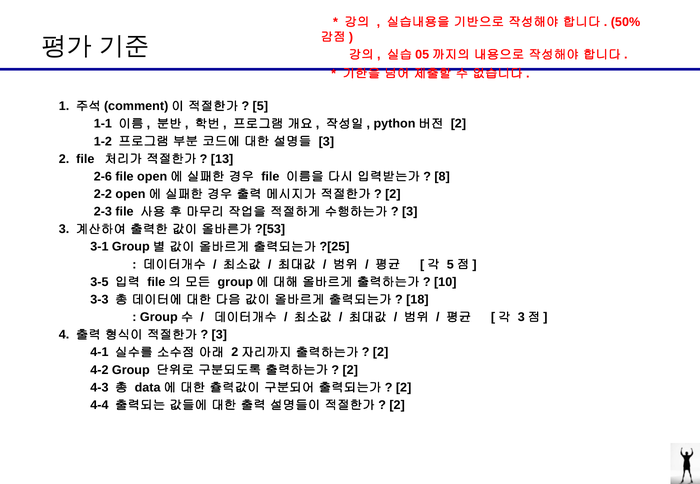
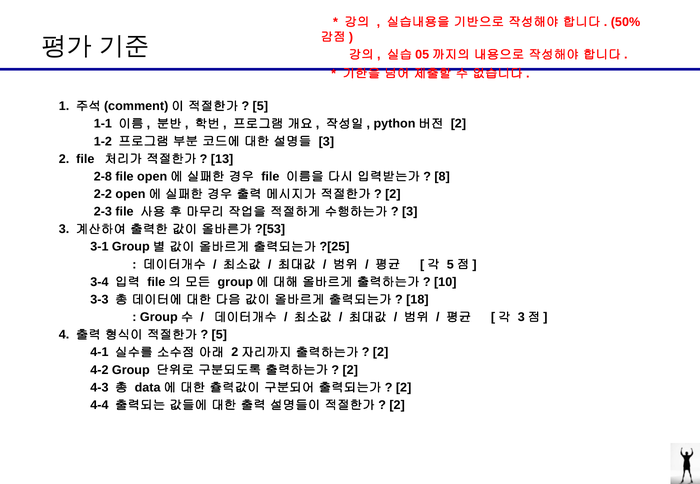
2-6: 2-6 -> 2-8
3-5: 3-5 -> 3-4
3 at (219, 335): 3 -> 5
